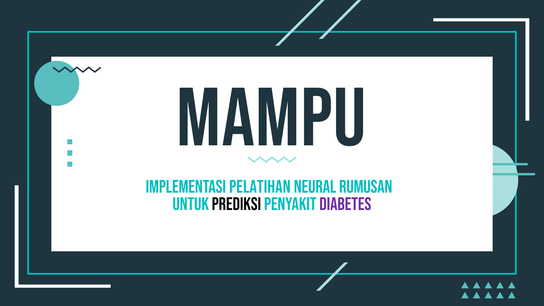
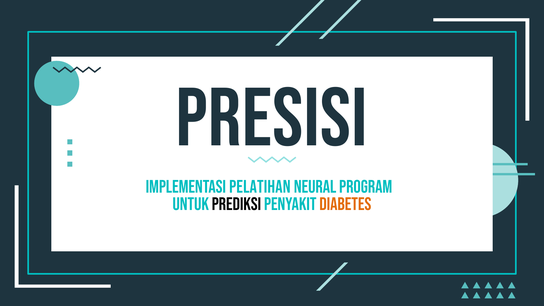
mampu: mampu -> presisi
Rumusan: Rumusan -> Program
Diabetes colour: purple -> orange
